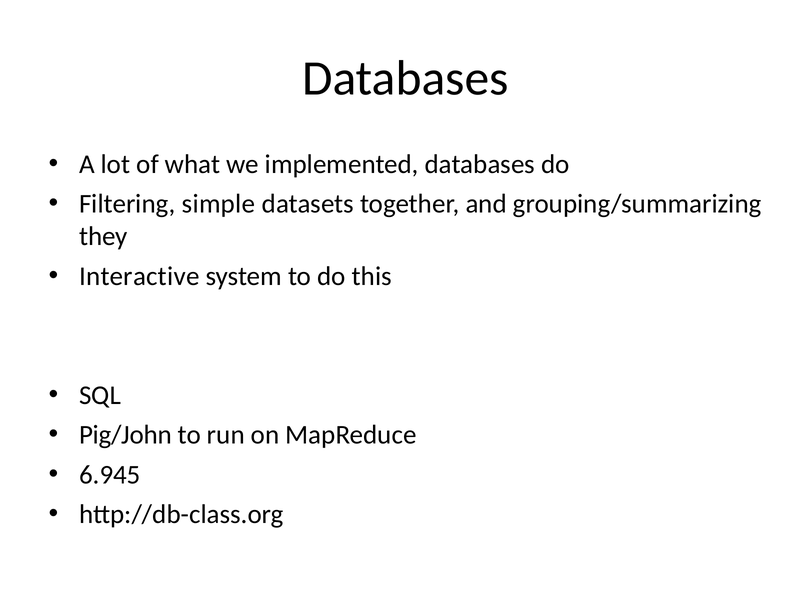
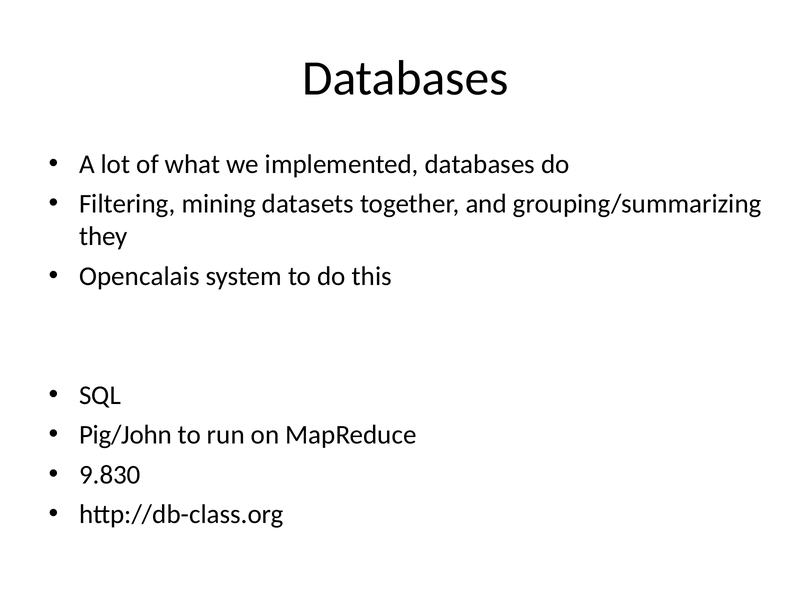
simple: simple -> mining
Interactive: Interactive -> Opencalais
6.945: 6.945 -> 9.830
